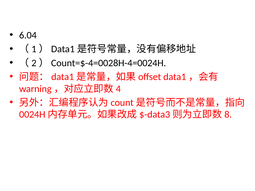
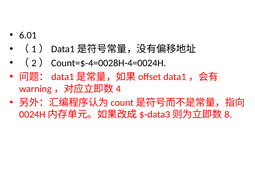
6.04: 6.04 -> 6.01
